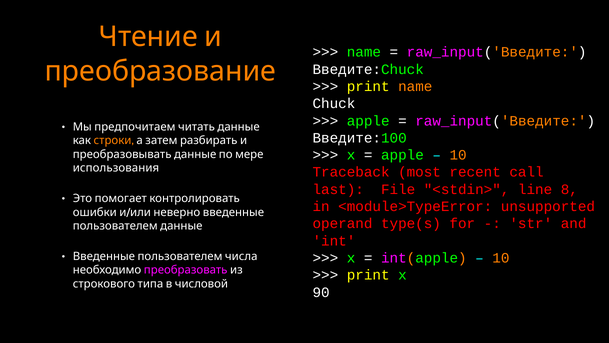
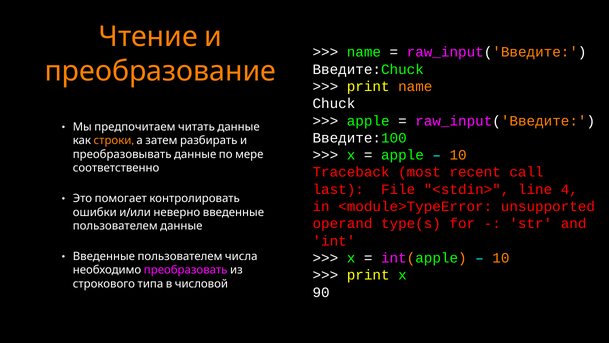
использования: использования -> соответственно
8: 8 -> 4
